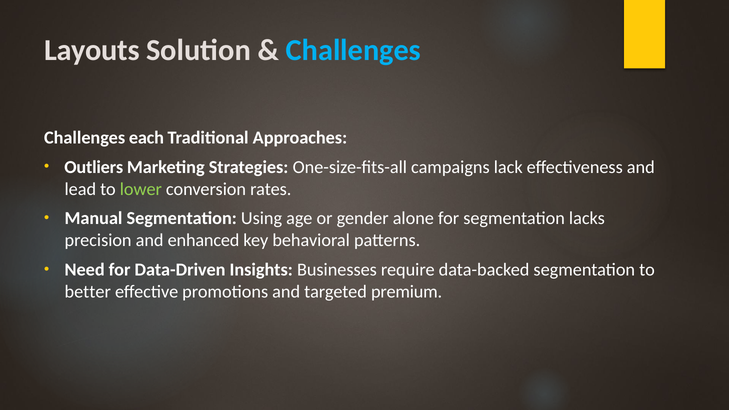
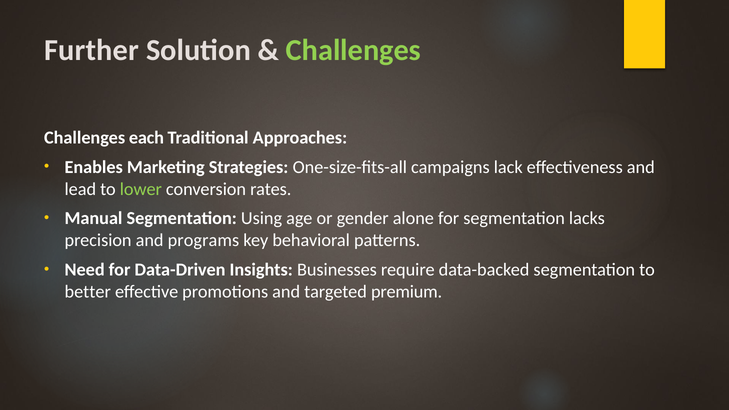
Layouts: Layouts -> Further
Challenges at (353, 50) colour: light blue -> light green
Outliers: Outliers -> Enables
enhanced: enhanced -> programs
